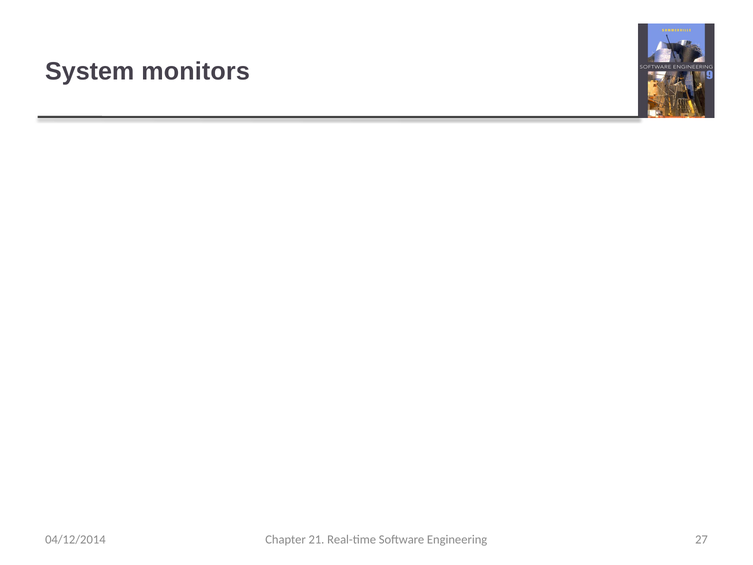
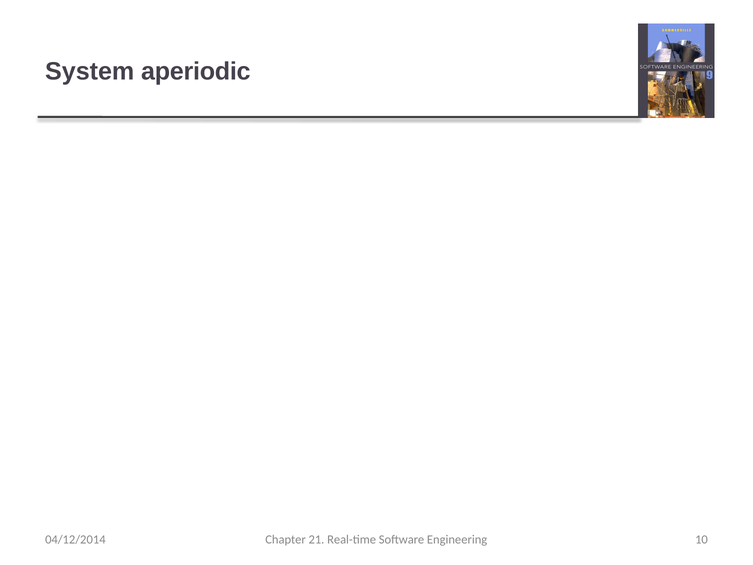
monitors: monitors -> aperiodic
27: 27 -> 10
